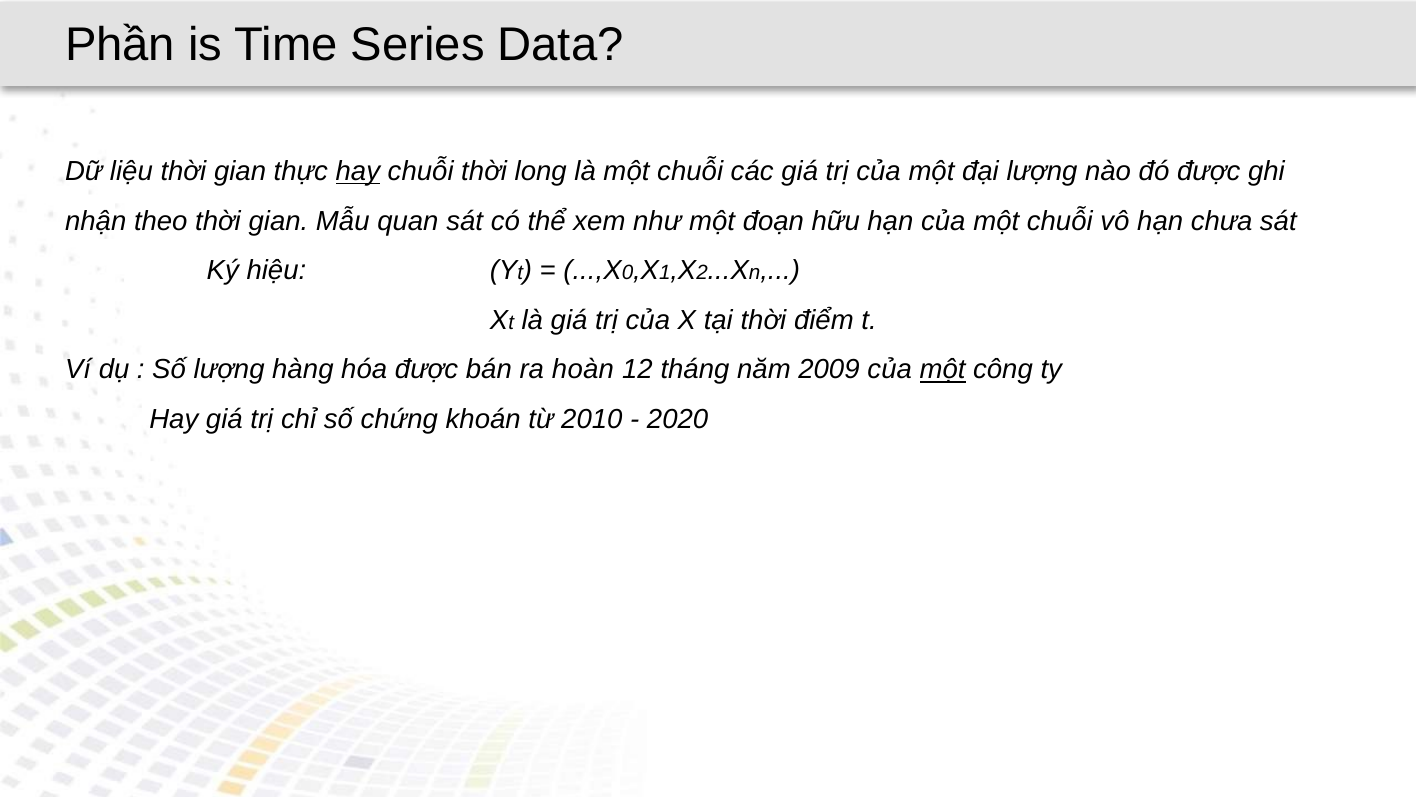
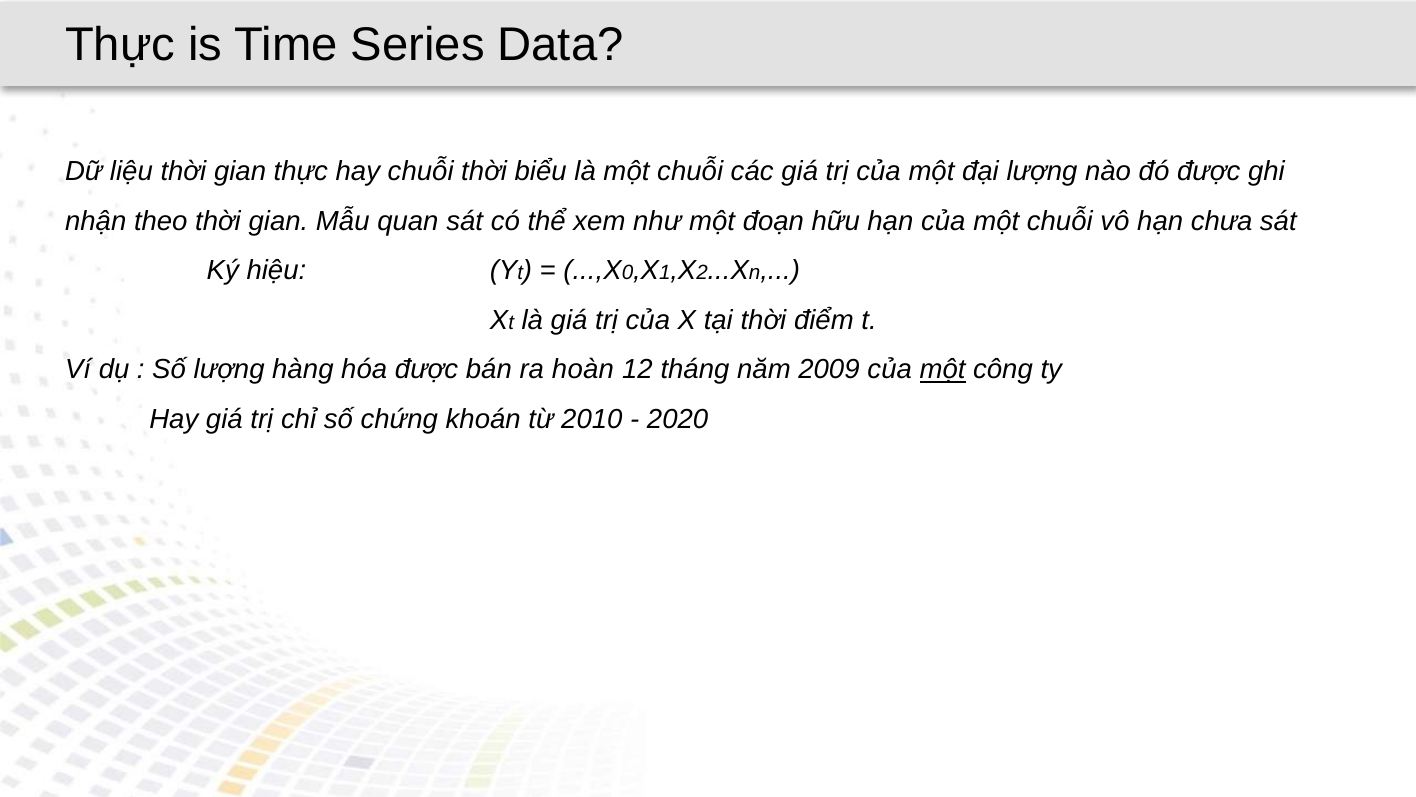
Phần at (120, 45): Phần -> Thực
hay at (358, 171) underline: present -> none
long: long -> biểu
